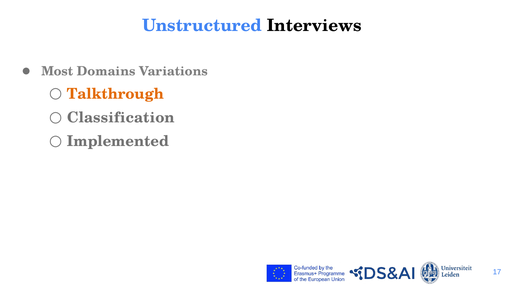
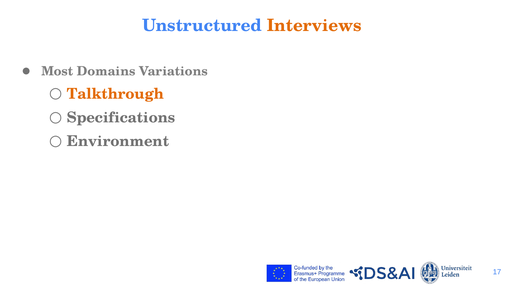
Interviews colour: black -> orange
Classification: Classification -> Specifications
Implemented: Implemented -> Environment
